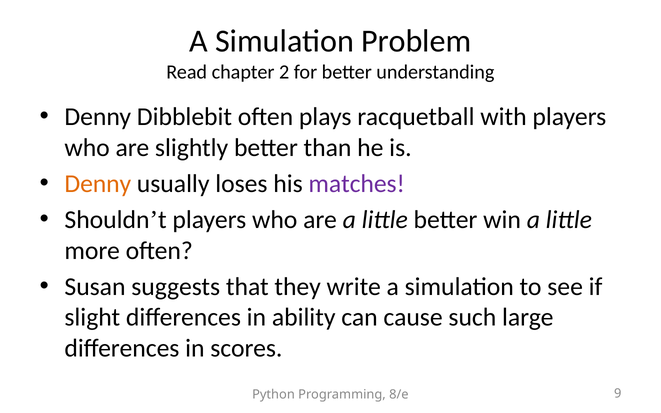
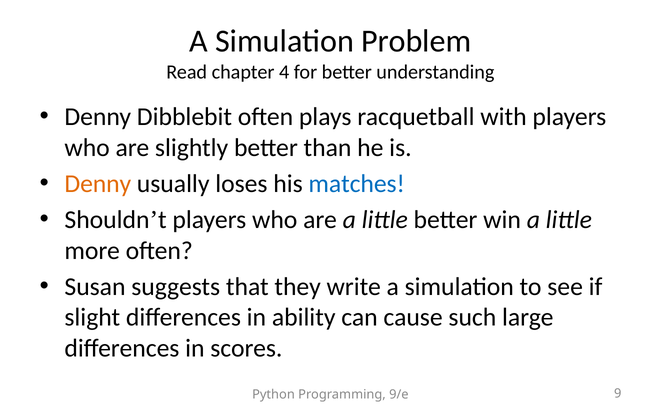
2: 2 -> 4
matches colour: purple -> blue
8/e: 8/e -> 9/e
